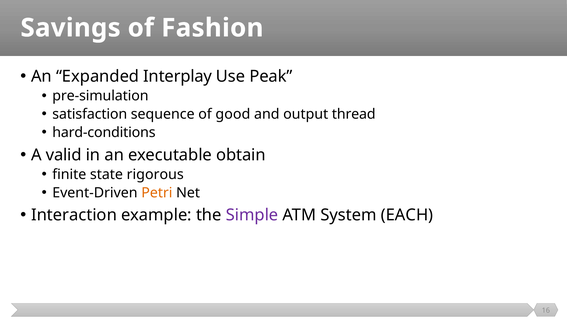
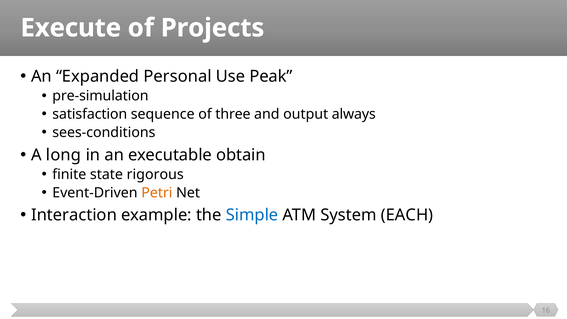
Savings: Savings -> Execute
Fashion: Fashion -> Projects
Interplay: Interplay -> Personal
good: good -> three
thread: thread -> always
hard-conditions: hard-conditions -> sees-conditions
valid: valid -> long
Simple colour: purple -> blue
